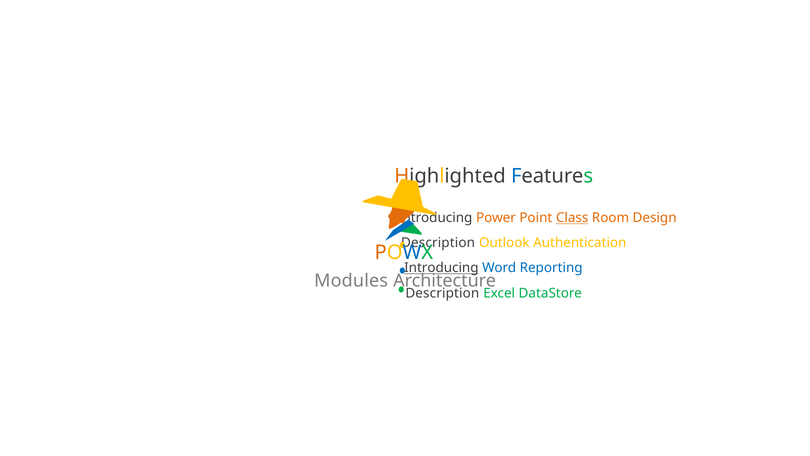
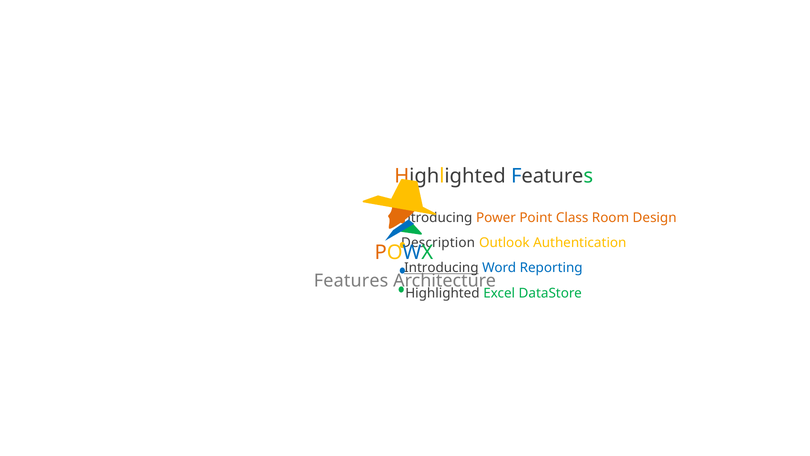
Class underline: present -> none
Modules at (351, 281): Modules -> Features
Description at (442, 293): Description -> Highlighted
